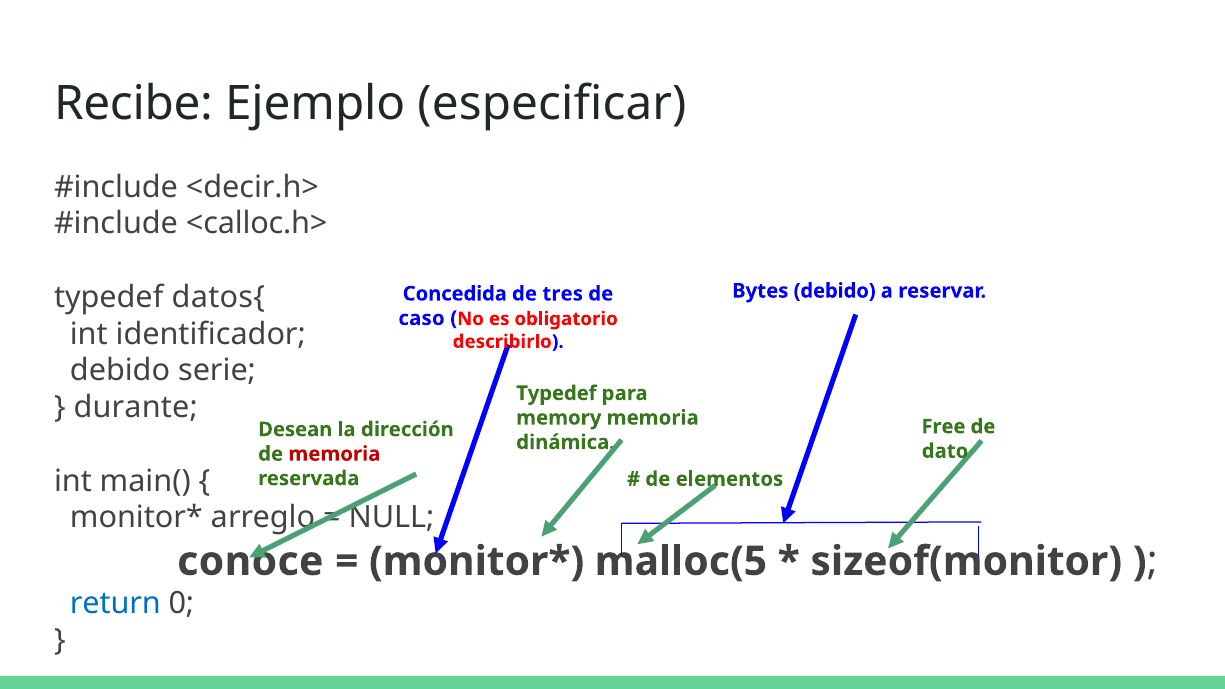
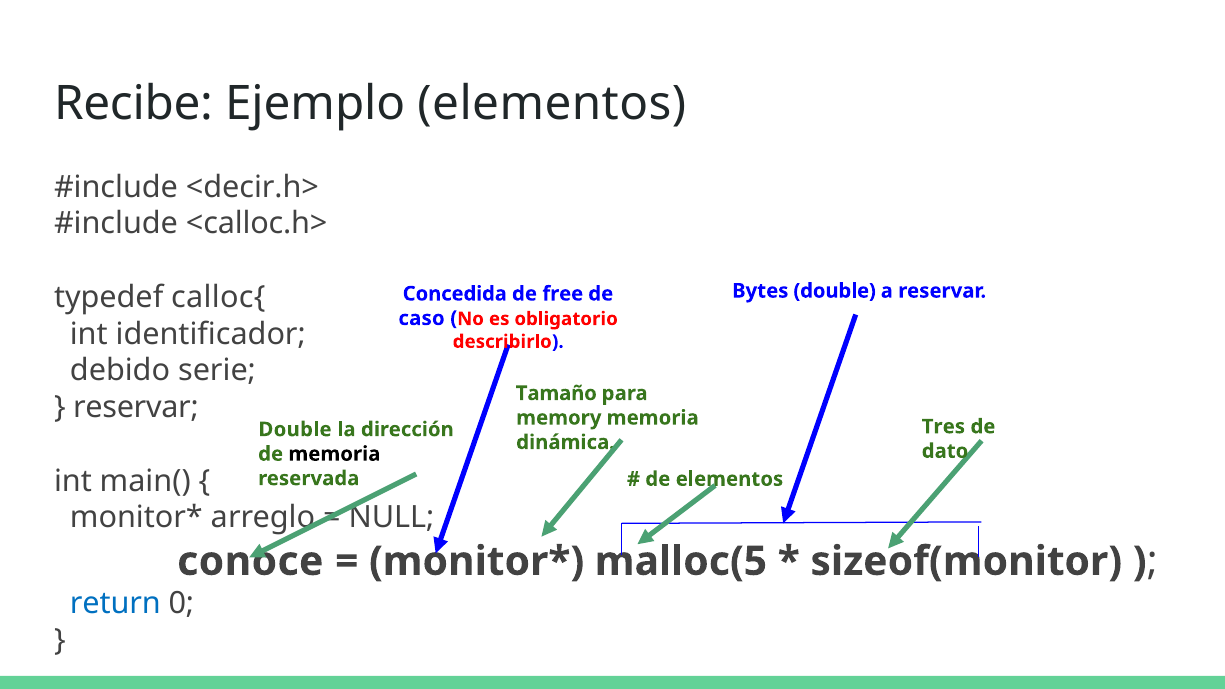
Ejemplo especificar: especificar -> elementos
Bytes debido: debido -> double
datos{: datos{ -> calloc{
tres: tres -> free
Typedef at (556, 393): Typedef -> Tamaño
durante at (136, 408): durante -> reservar
Free: Free -> Tres
Desean at (295, 430): Desean -> Double
memoria at (334, 454) colour: red -> black
